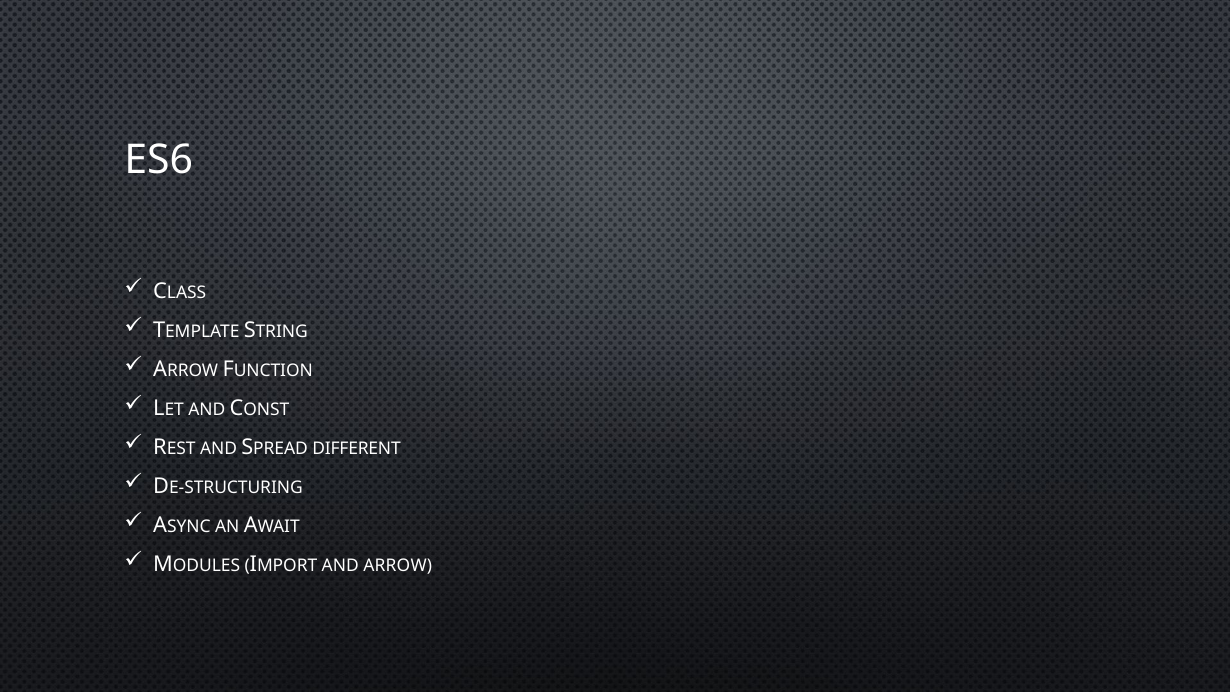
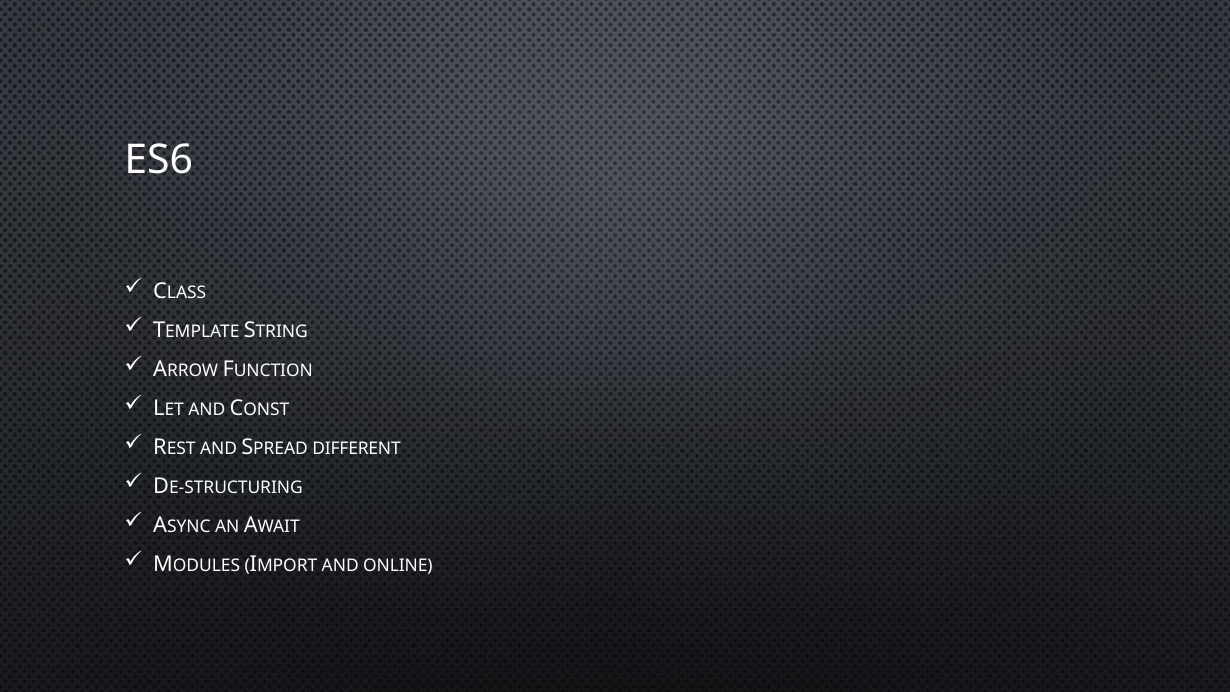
ARROW: ARROW -> ONLINE
